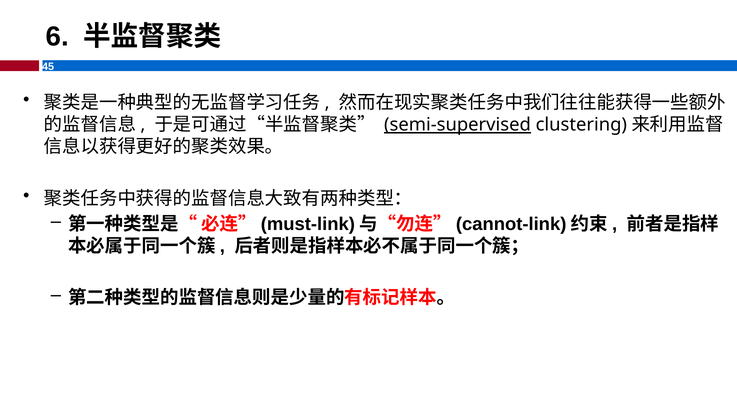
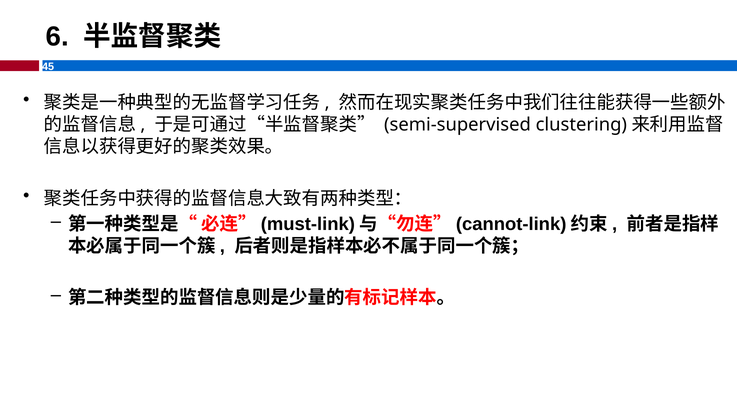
semi-supervised underline: present -> none
